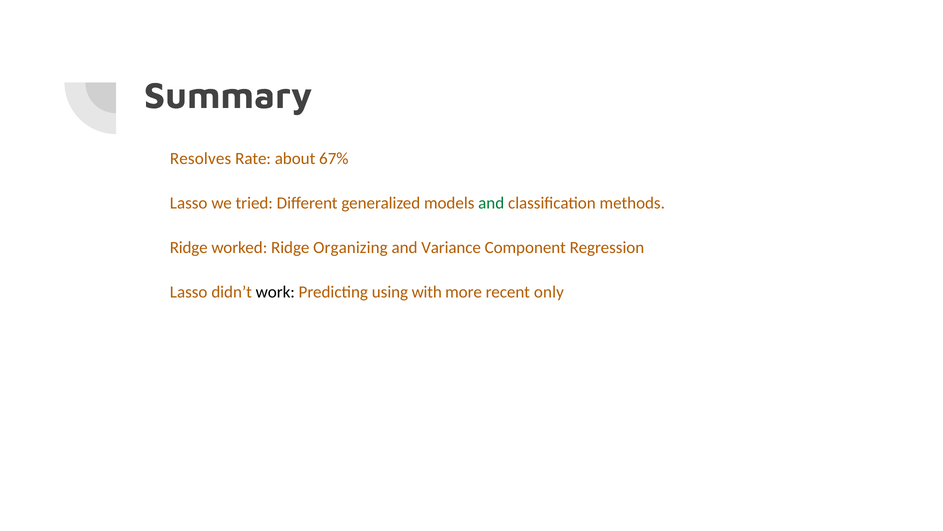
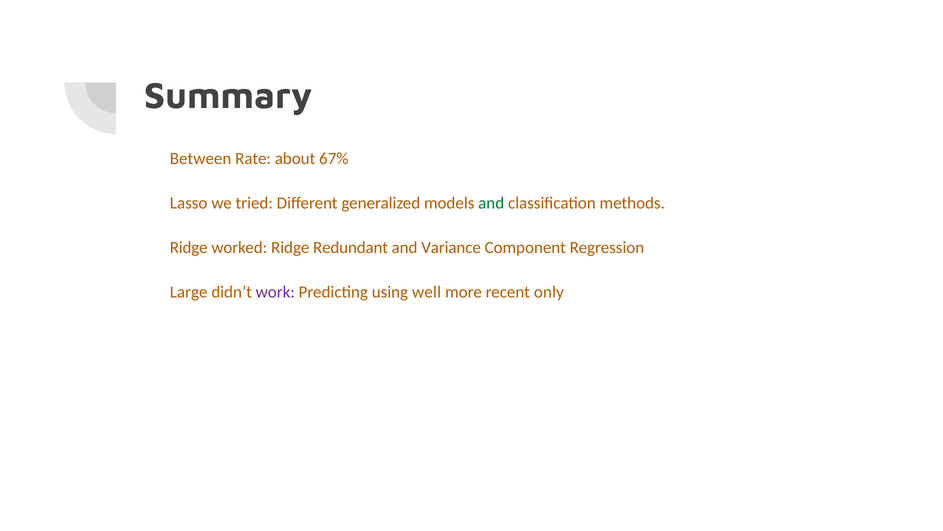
Resolves: Resolves -> Between
Organizing: Organizing -> Redundant
Lasso at (189, 292): Lasso -> Large
work colour: black -> purple
with: with -> well
